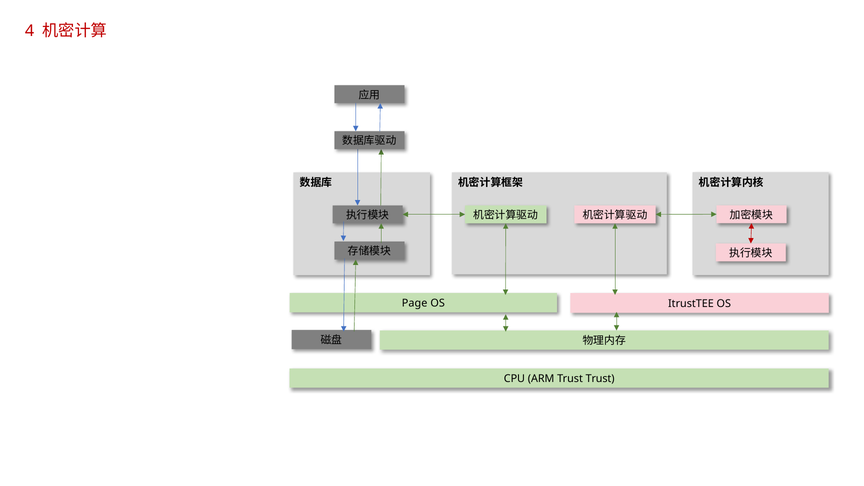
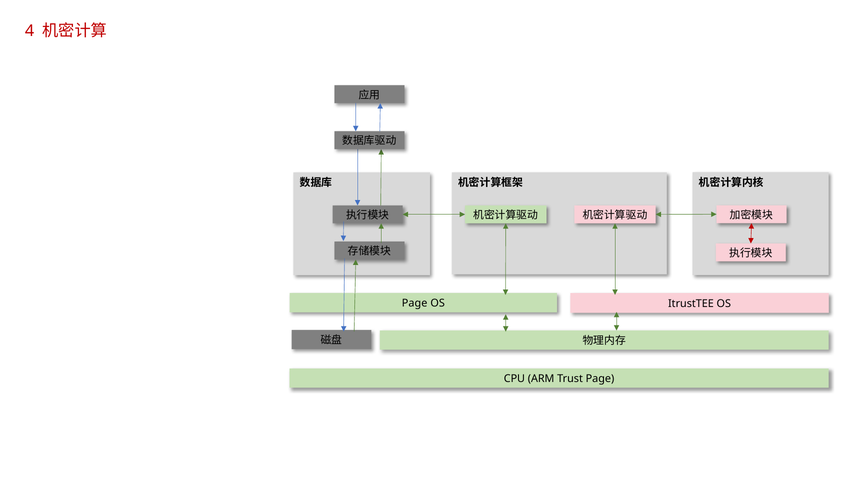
Trust Trust: Trust -> Page
